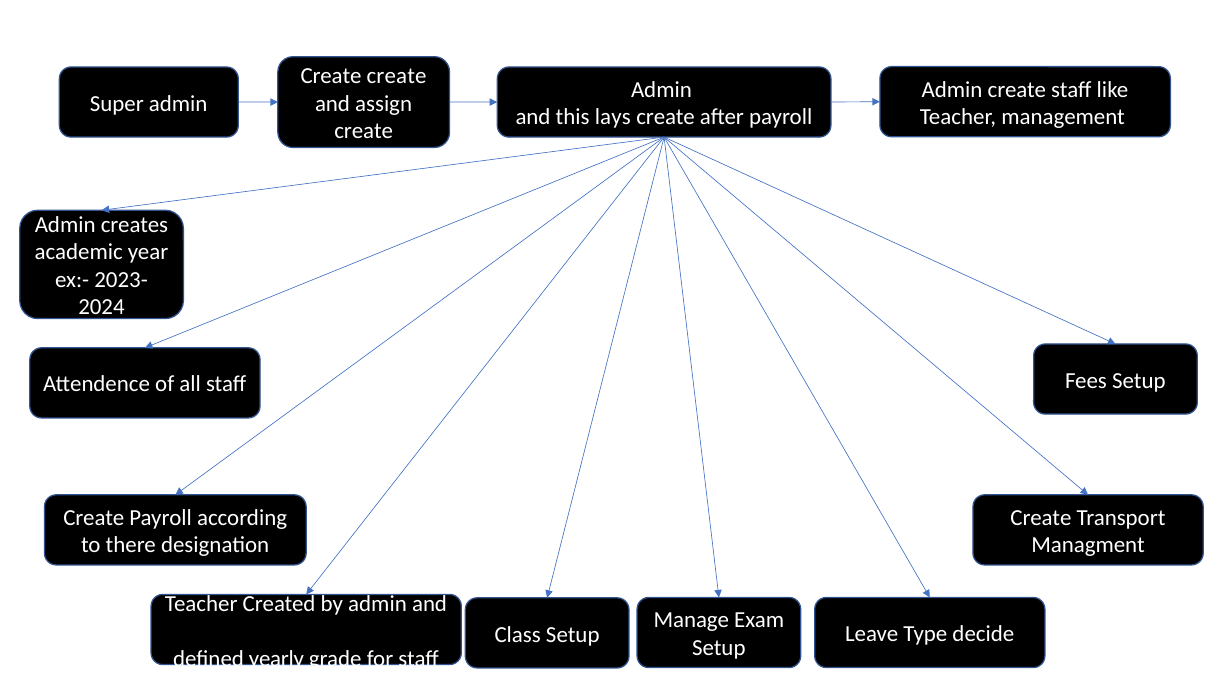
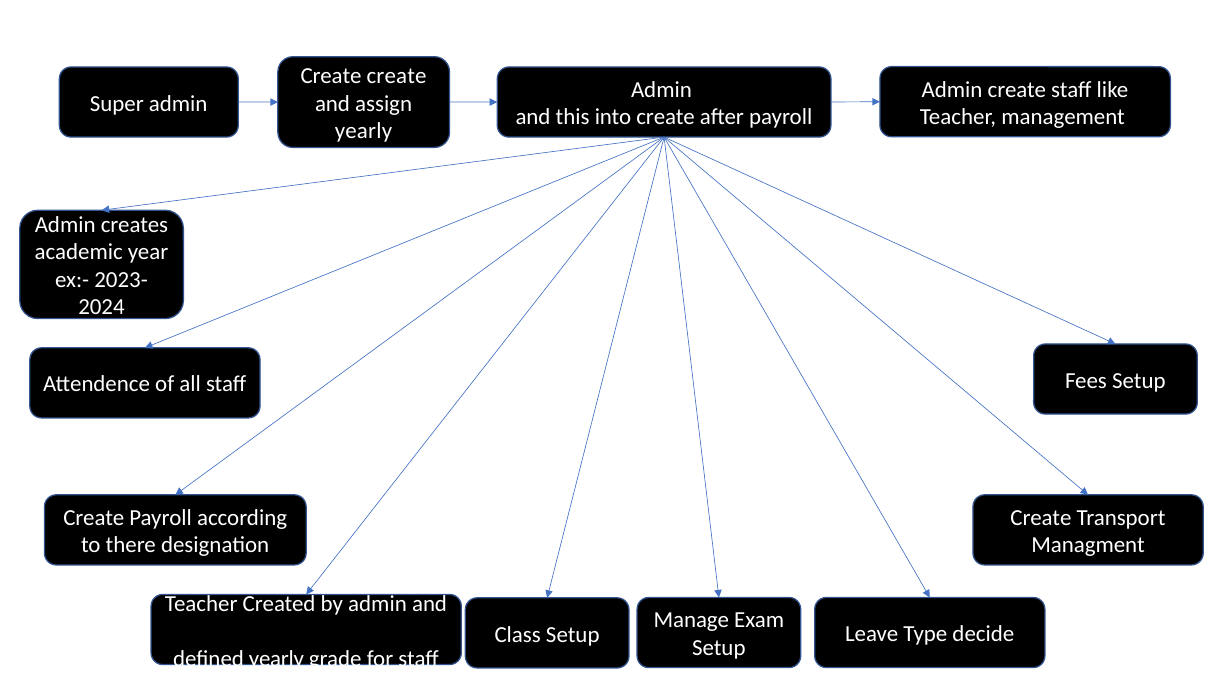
lays: lays -> into
create at (364, 131): create -> yearly
